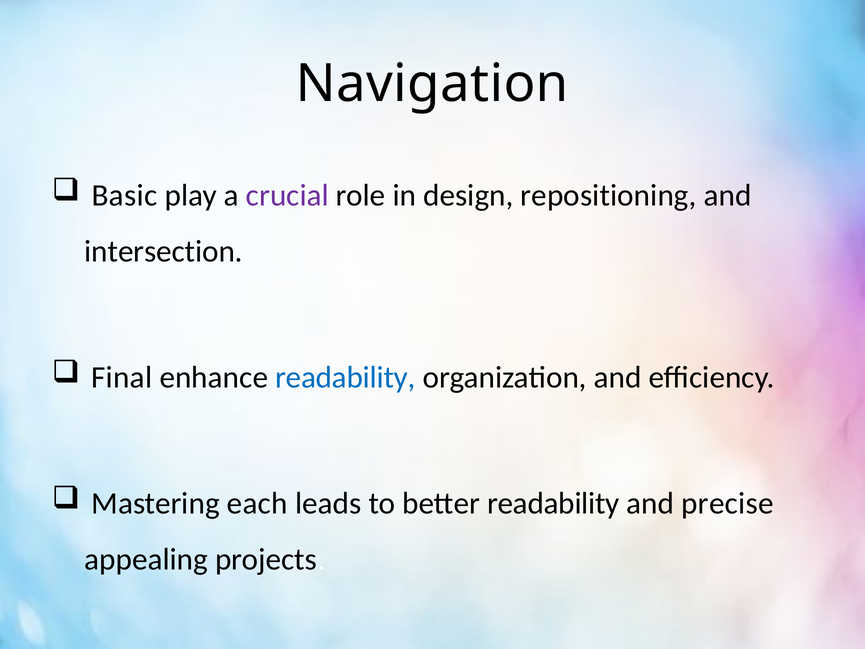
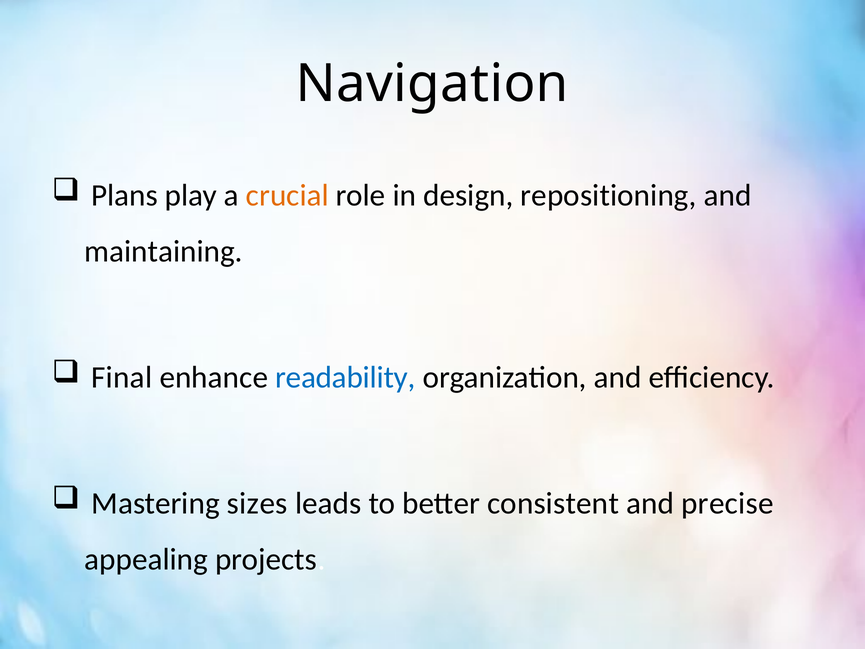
Basic: Basic -> Plans
crucial colour: purple -> orange
intersection: intersection -> maintaining
each: each -> sizes
better readability: readability -> consistent
